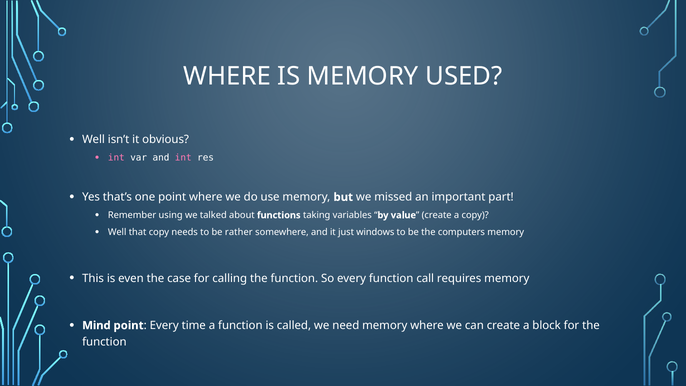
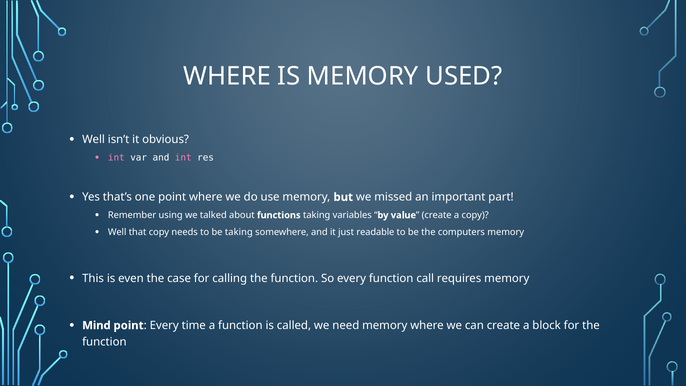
be rather: rather -> taking
windows: windows -> readable
